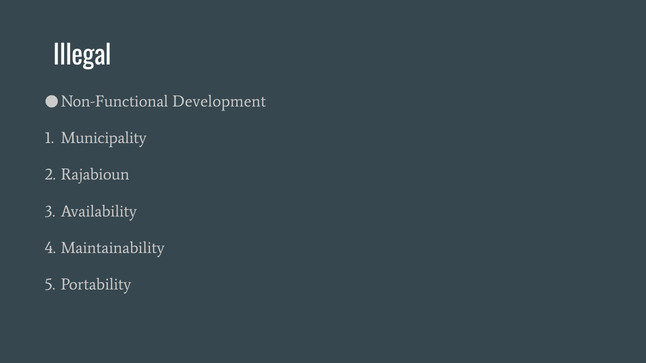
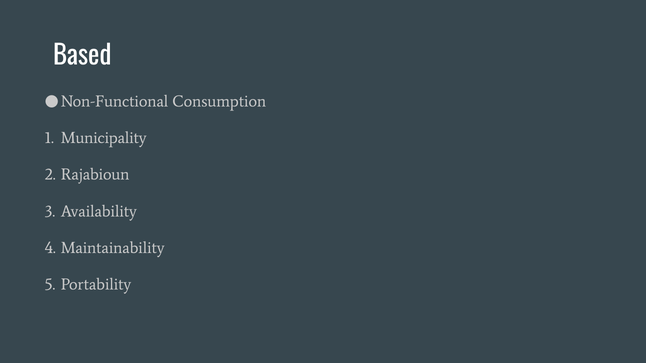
Illegal: Illegal -> Based
Development: Development -> Consumption
